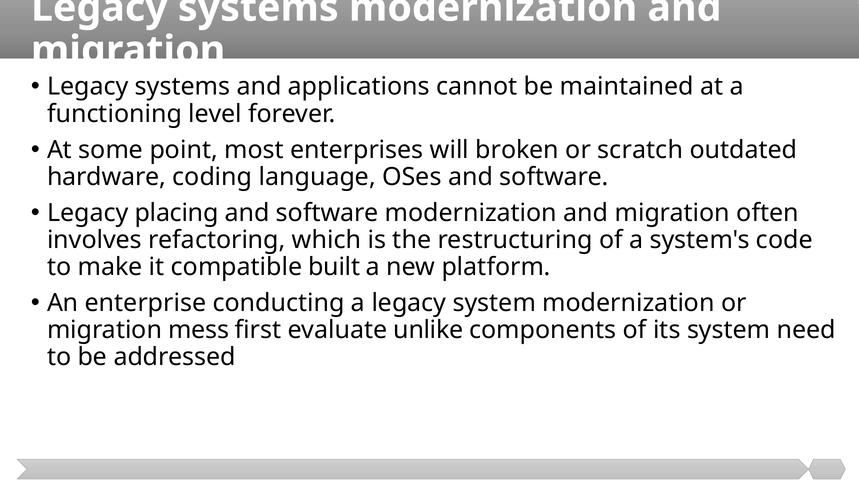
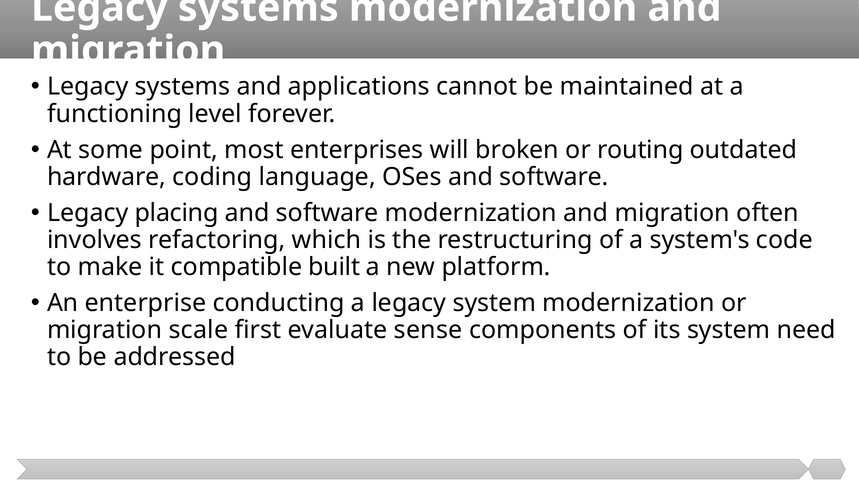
scratch: scratch -> routing
mess: mess -> scale
unlike: unlike -> sense
